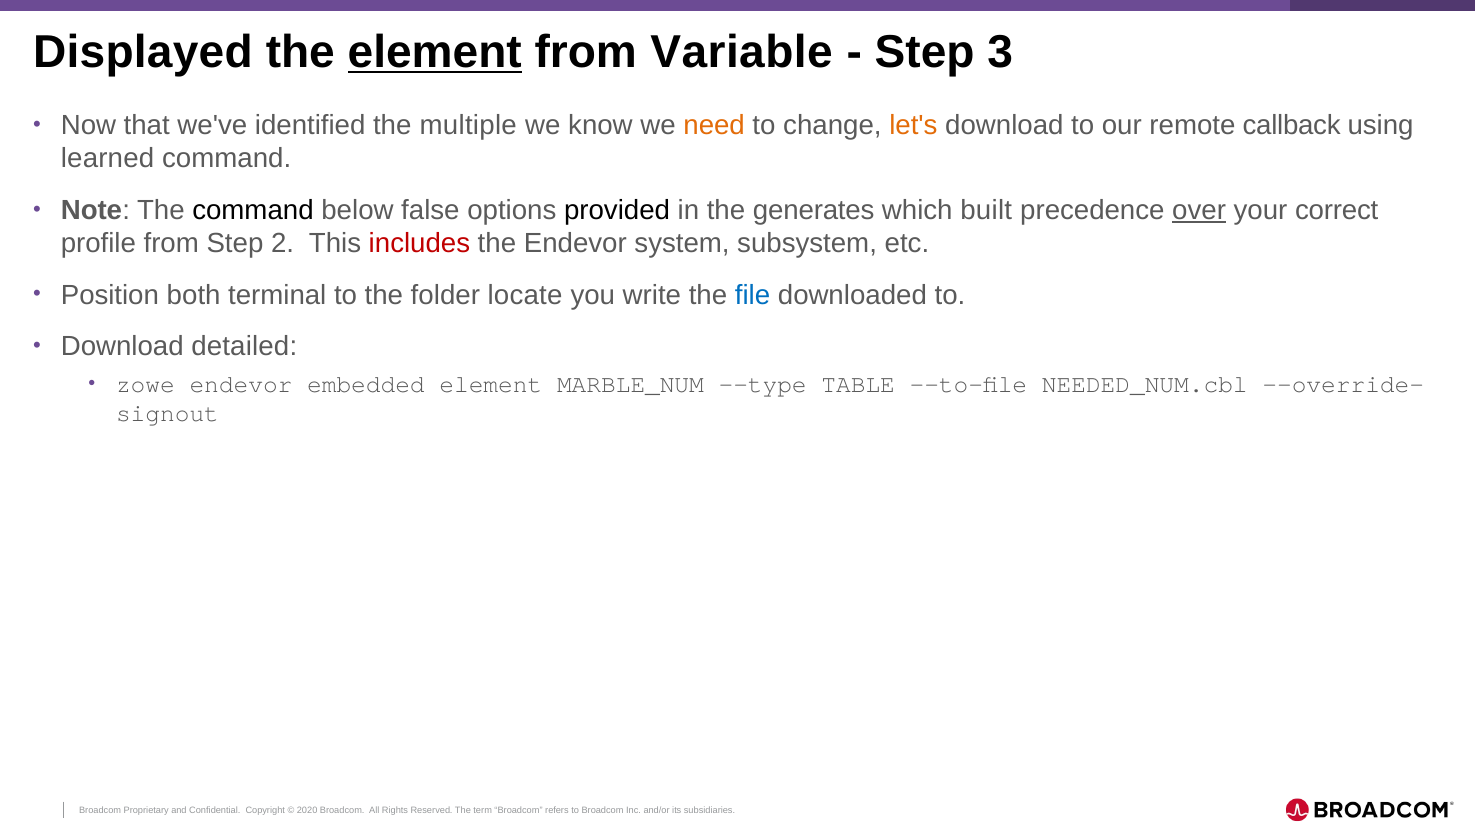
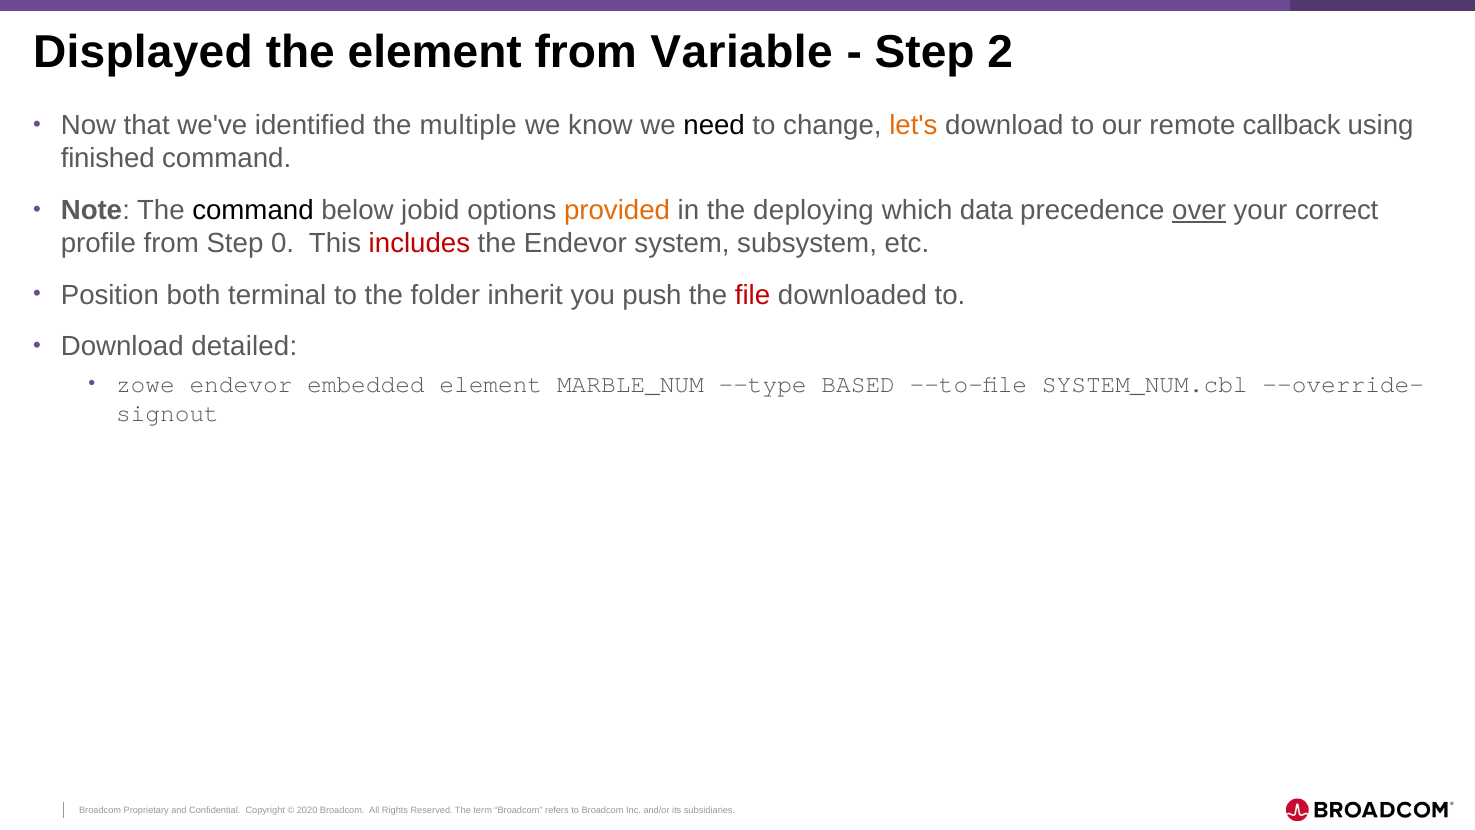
element at (435, 52) underline: present -> none
3: 3 -> 2
need colour: orange -> black
learned: learned -> finished
false: false -> jobid
provided colour: black -> orange
generates: generates -> deploying
built: built -> data
2: 2 -> 0
locate: locate -> inherit
write: write -> push
file colour: blue -> red
TABLE: TABLE -> BASED
NEEDED_NUM.cbl: NEEDED_NUM.cbl -> SYSTEM_NUM.cbl
